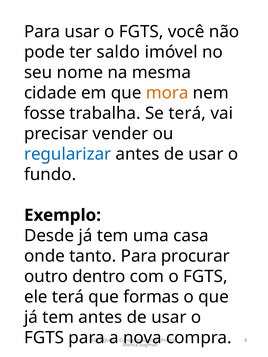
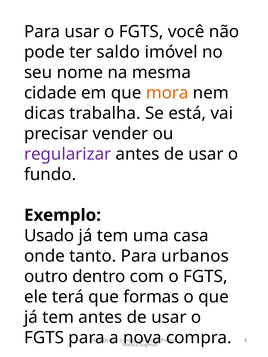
fosse: fosse -> dicas
Se terá: terá -> está
regularizar colour: blue -> purple
Desde: Desde -> Usado
procurar: procurar -> urbanos
